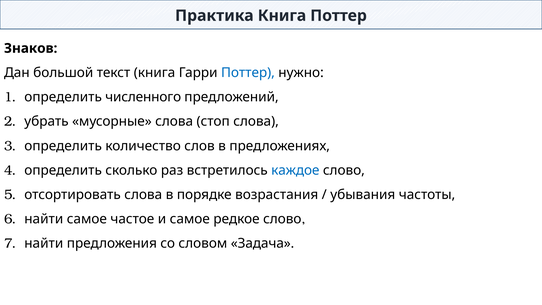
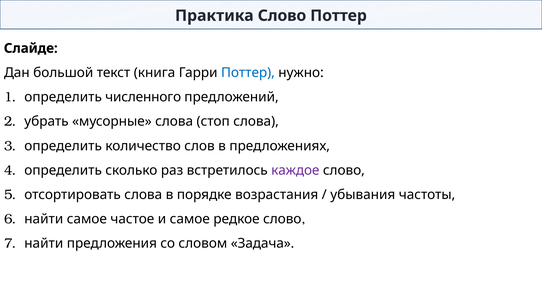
Практика Книга: Книга -> Слово
Знаков: Знаков -> Слайде
каждое colour: blue -> purple
